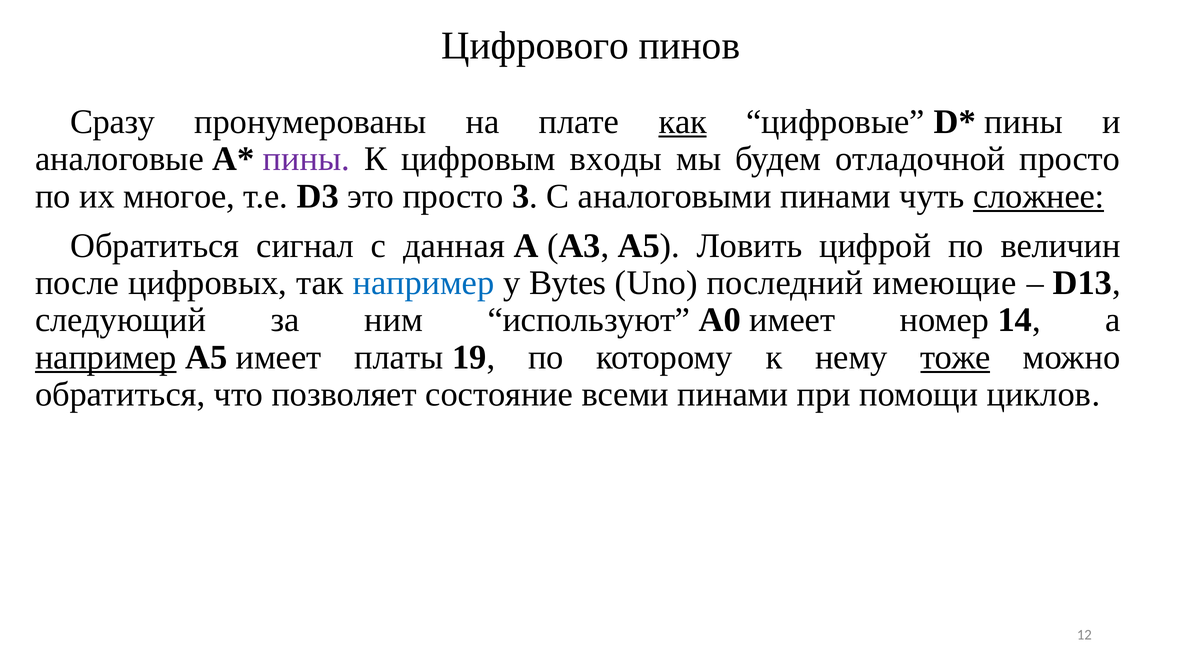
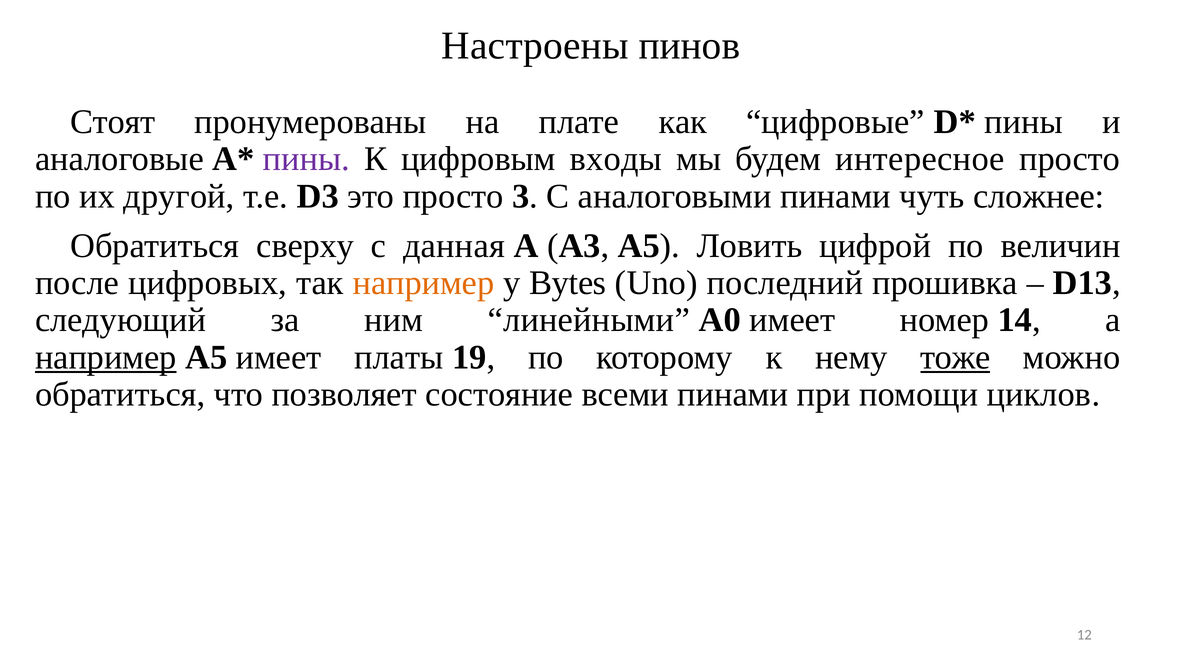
Цифрового: Цифрового -> Настроены
Сразу: Сразу -> Стоят
как underline: present -> none
отладочной: отладочной -> интересное
многое: многое -> другой
сложнее underline: present -> none
сигнал: сигнал -> сверху
например at (424, 283) colour: blue -> orange
имеющие: имеющие -> прошивка
используют: используют -> линейными
